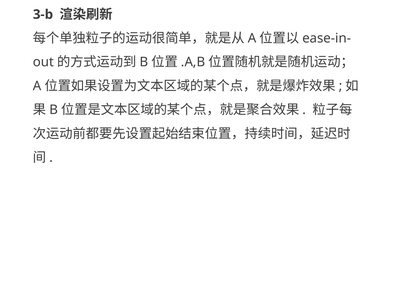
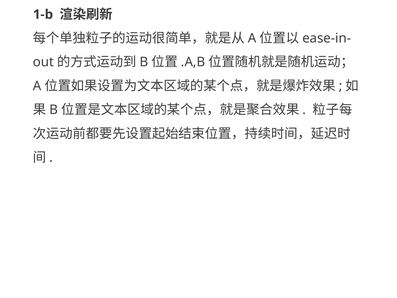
3-b: 3-b -> 1-b
